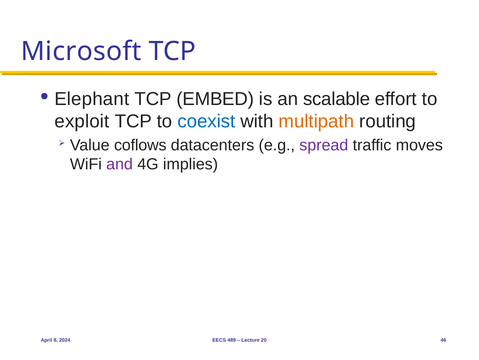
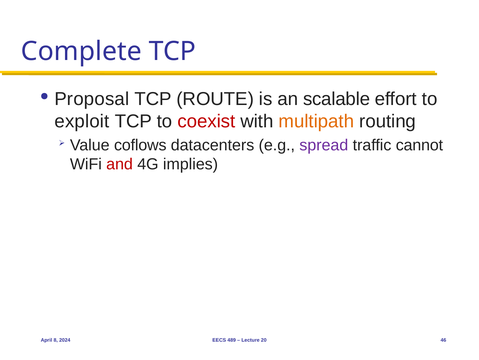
Microsoft: Microsoft -> Complete
Elephant: Elephant -> Proposal
EMBED: EMBED -> ROUTE
coexist colour: blue -> red
moves: moves -> cannot
and colour: purple -> red
